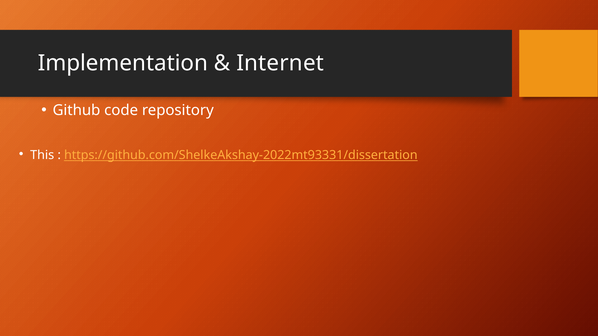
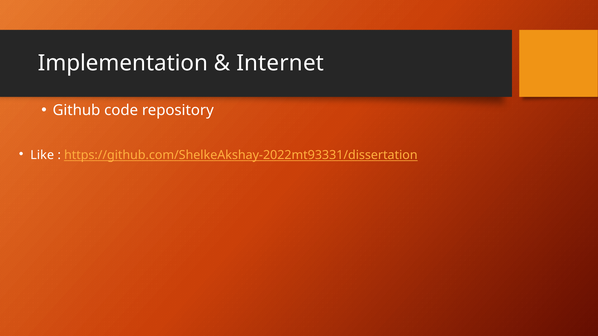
This: This -> Like
